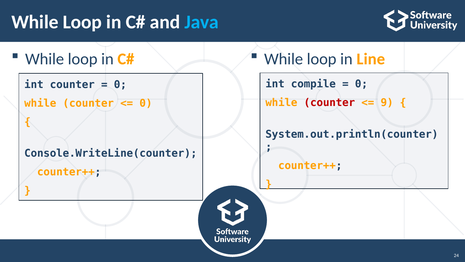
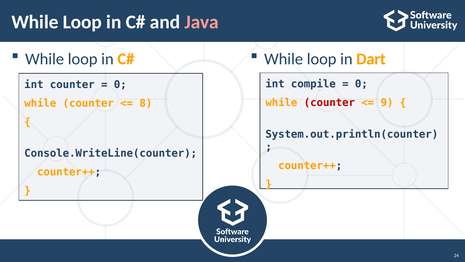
Java colour: light blue -> pink
Line: Line -> Dart
0 at (146, 103): 0 -> 8
